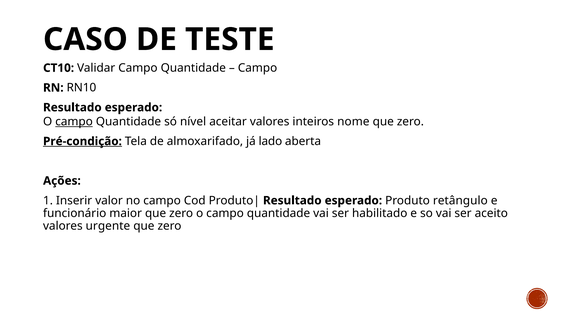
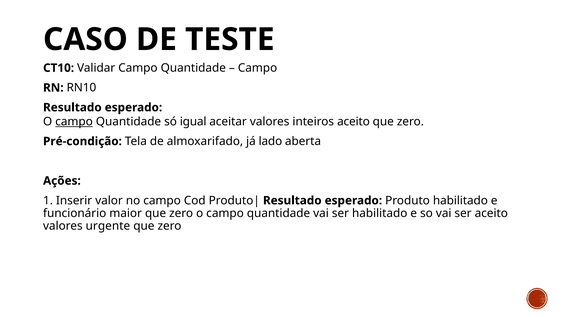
nível: nível -> igual
inteiros nome: nome -> aceito
Pré-condição underline: present -> none
Produto retângulo: retângulo -> habilitado
